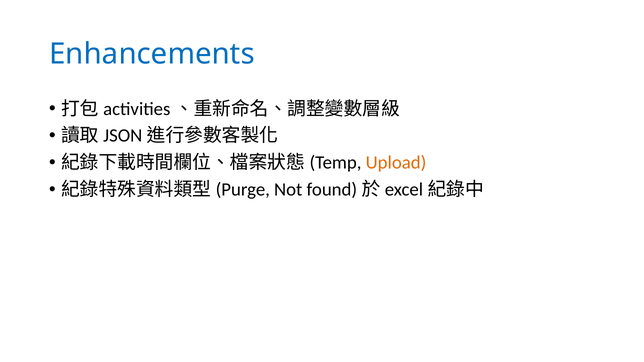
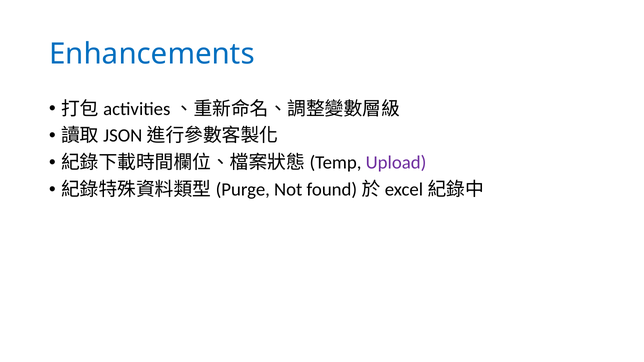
Upload colour: orange -> purple
